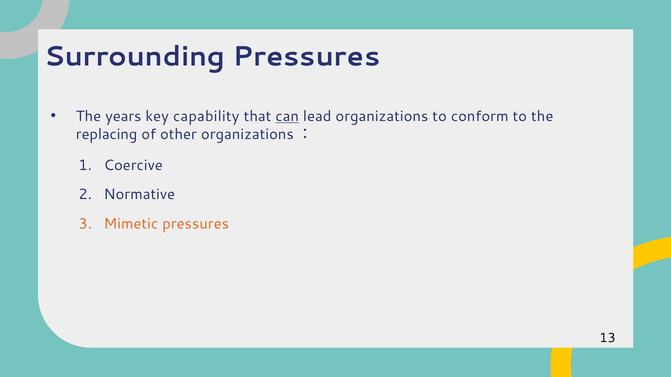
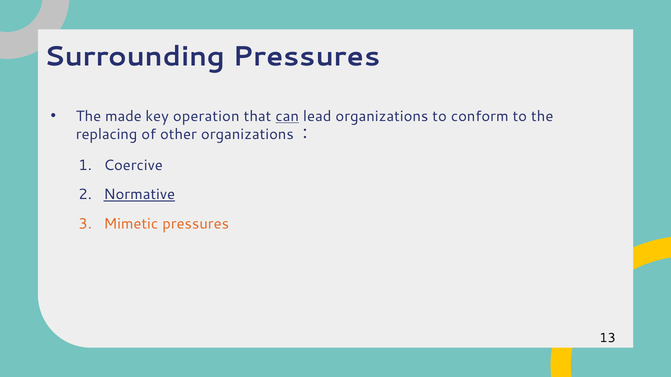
years: years -> made
capability: capability -> operation
Normative underline: none -> present
